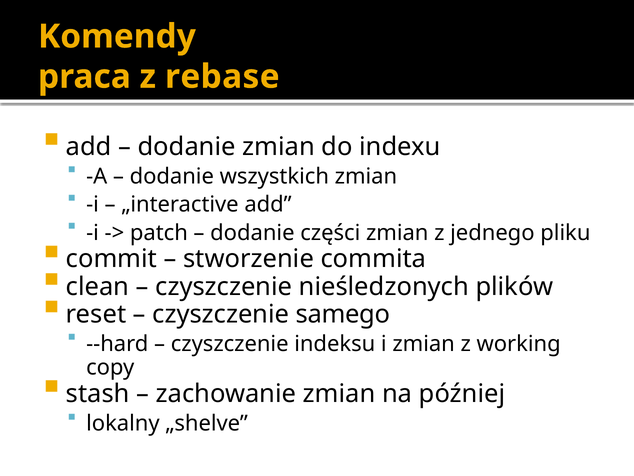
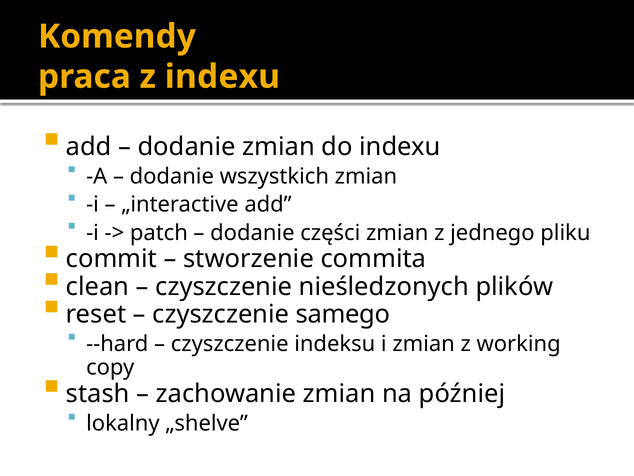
z rebase: rebase -> indexu
